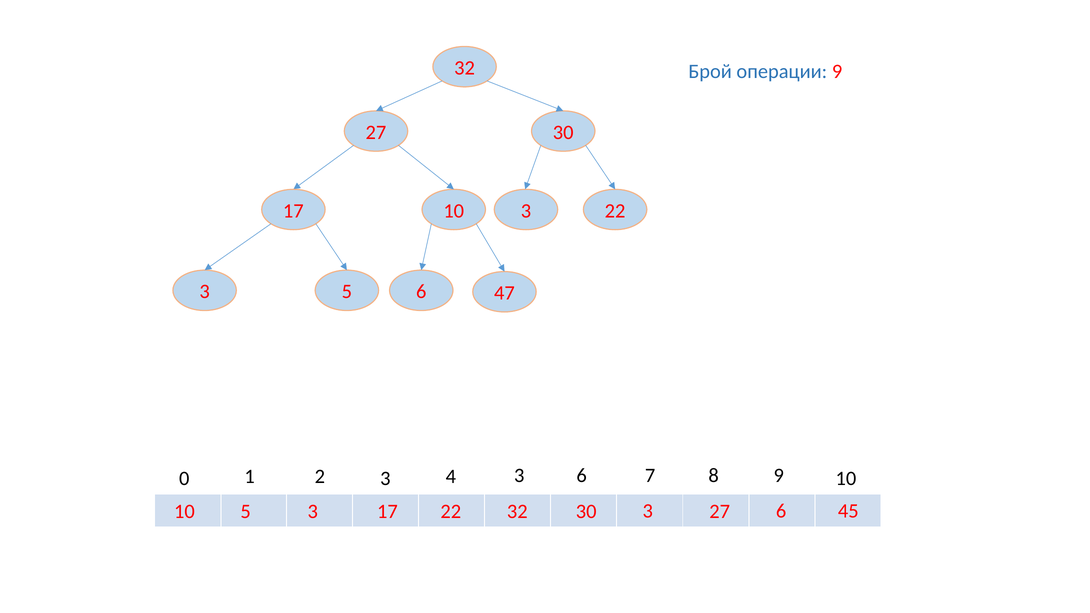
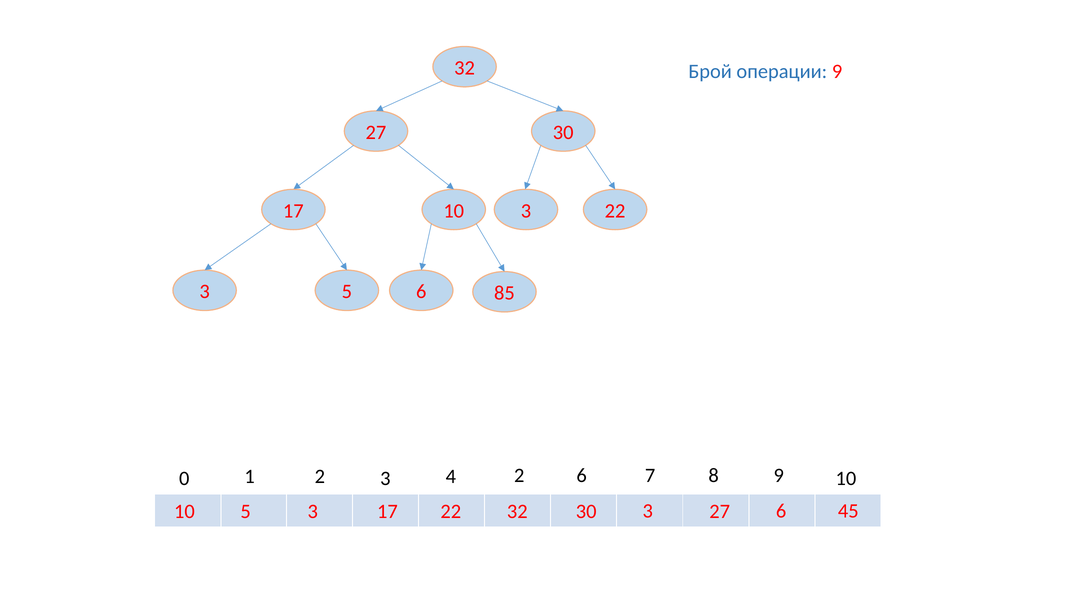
47: 47 -> 85
4 3: 3 -> 2
